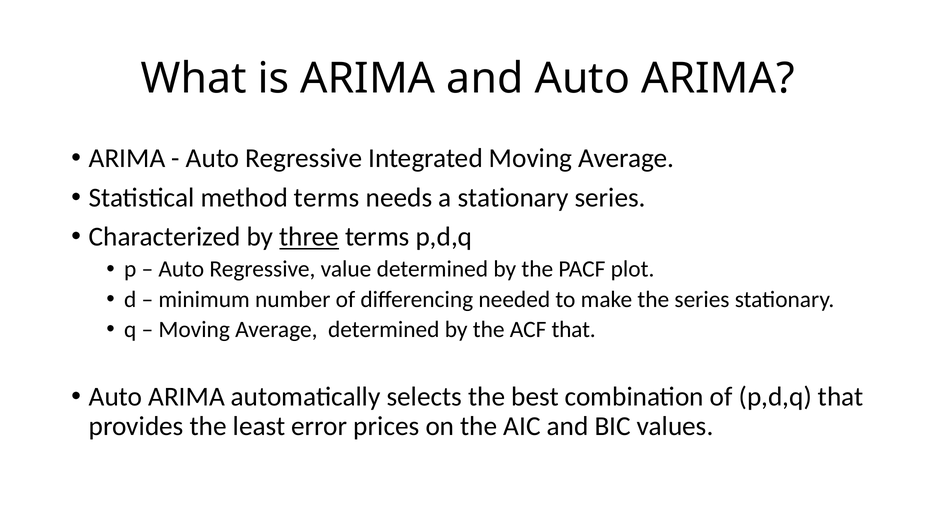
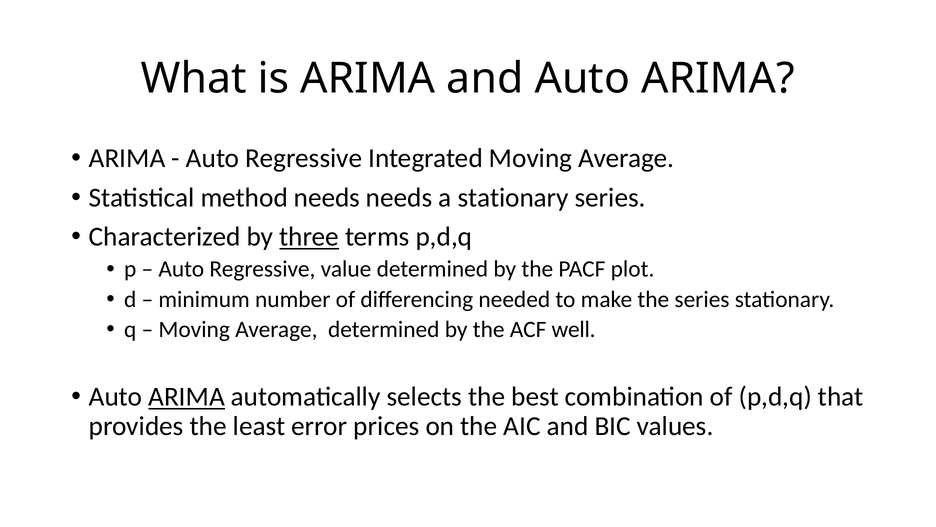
method terms: terms -> needs
ACF that: that -> well
ARIMA at (187, 396) underline: none -> present
